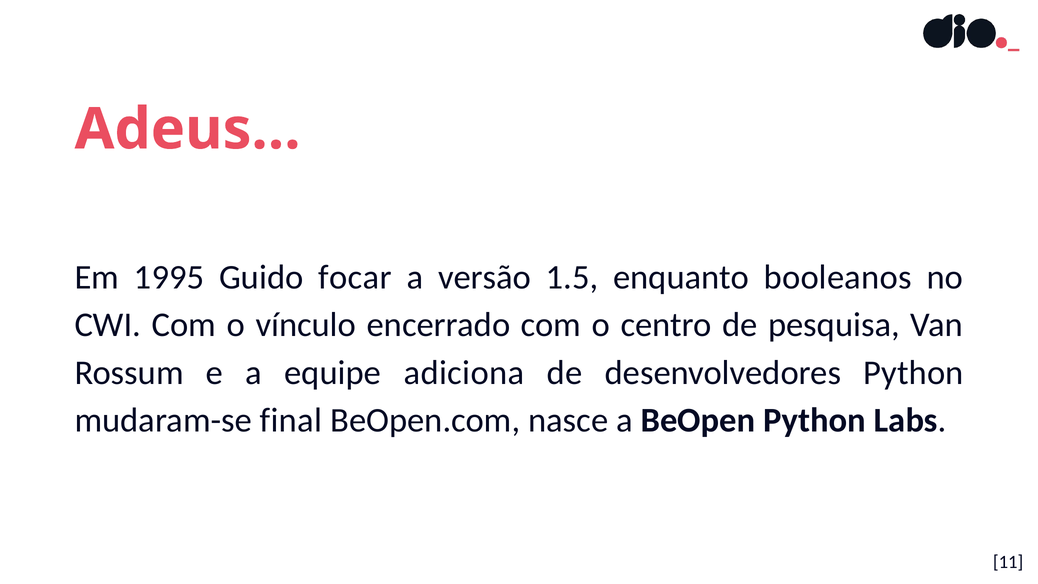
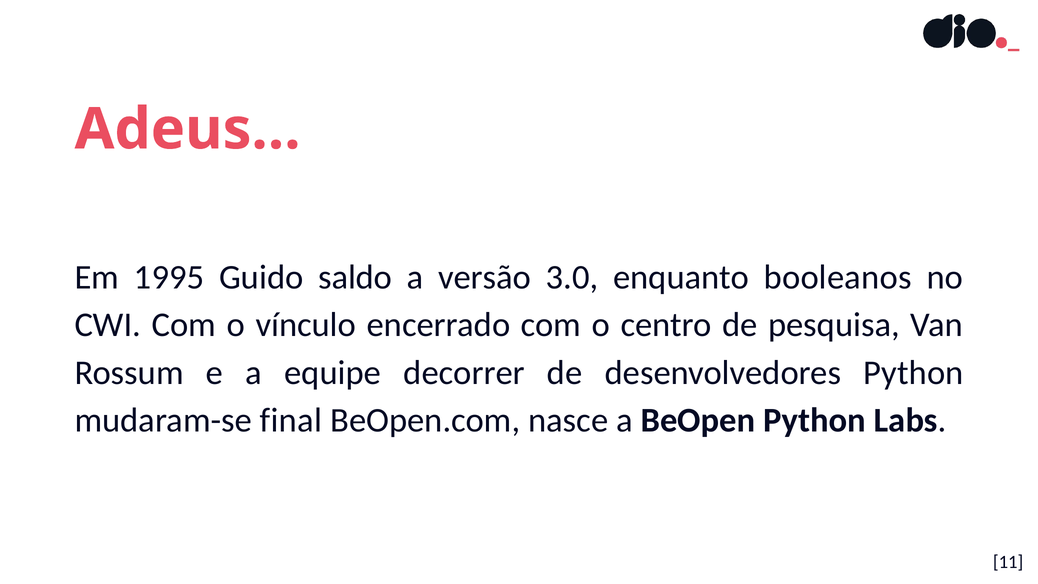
focar: focar -> saldo
1.5: 1.5 -> 3.0
adiciona: adiciona -> decorrer
